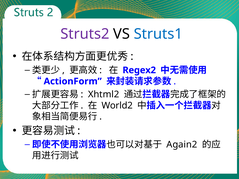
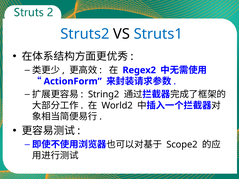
Struts2 colour: purple -> blue
Xhtml2: Xhtml2 -> String2
Again2: Again2 -> Scope2
